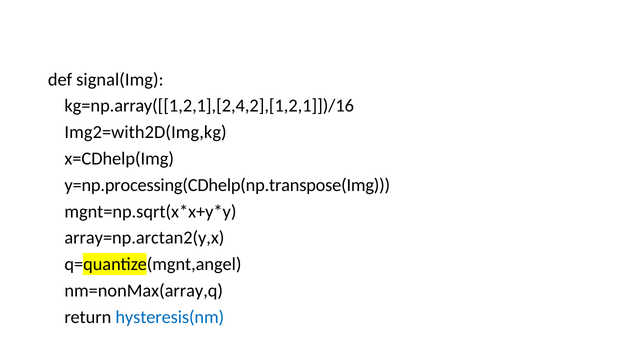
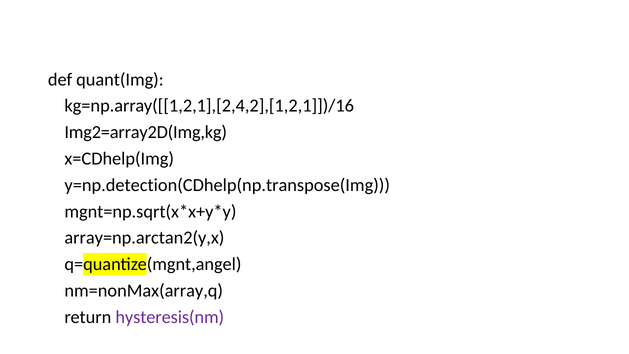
signal(Img: signal(Img -> quant(Img
Img2=with2D(Img,kg: Img2=with2D(Img,kg -> Img2=array2D(Img,kg
y=np.processing(CDhelp(np.transpose(Img: y=np.processing(CDhelp(np.transpose(Img -> y=np.detection(CDhelp(np.transpose(Img
hysteresis(nm colour: blue -> purple
